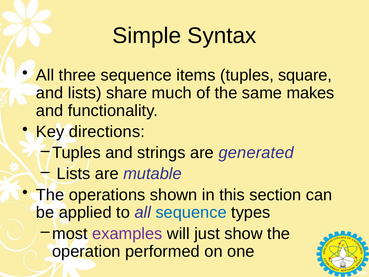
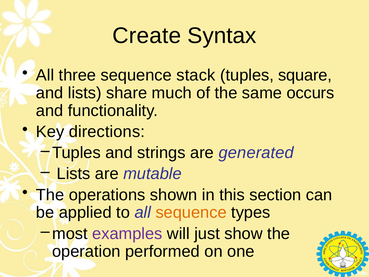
Simple: Simple -> Create
items: items -> stack
makes: makes -> occurs
sequence at (191, 212) colour: blue -> orange
